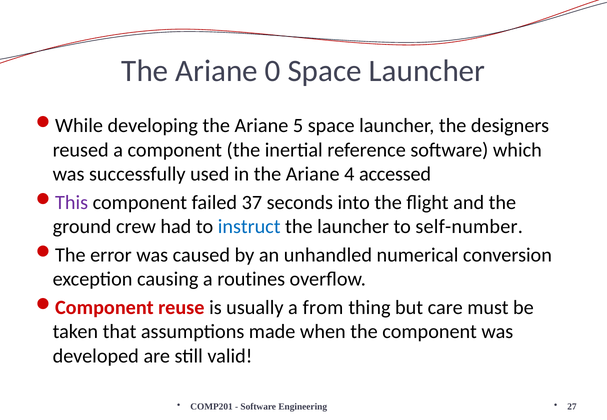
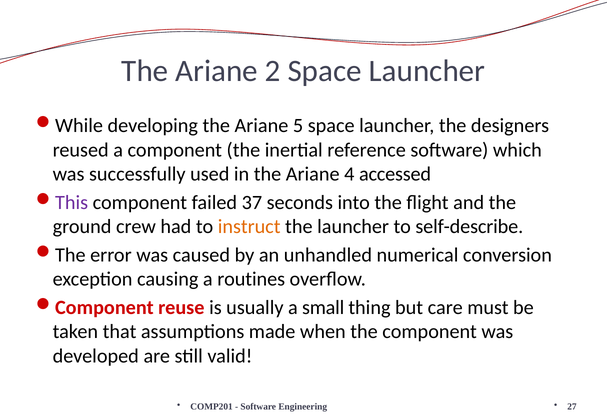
0: 0 -> 2
instruct colour: blue -> orange
self-number: self-number -> self-describe
from: from -> small
